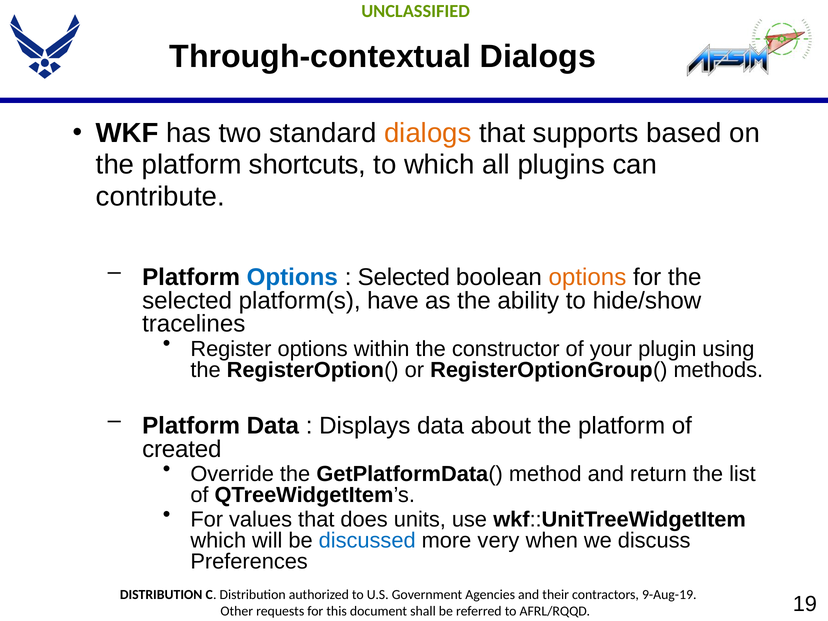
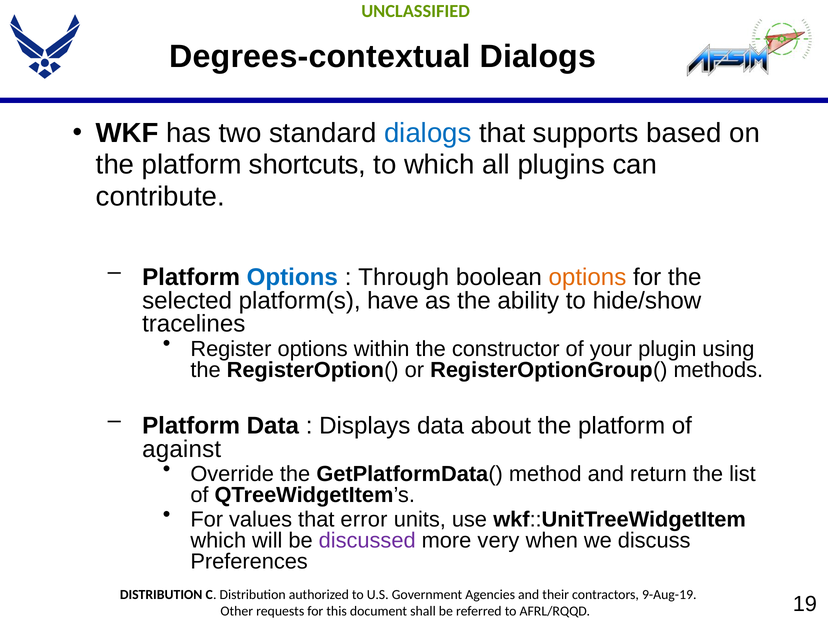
Through-contextual: Through-contextual -> Degrees-contextual
dialogs at (428, 133) colour: orange -> blue
Selected at (404, 277): Selected -> Through
created: created -> against
does: does -> error
discussed colour: blue -> purple
